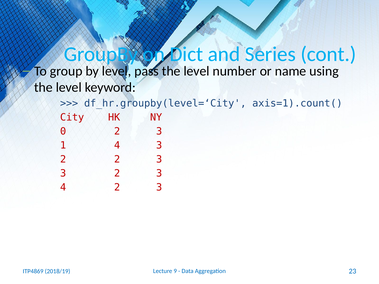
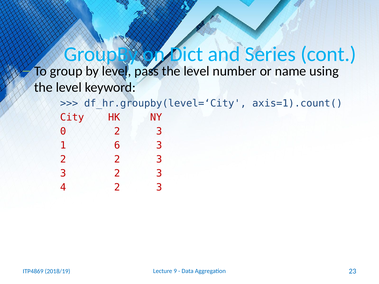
1 4: 4 -> 6
